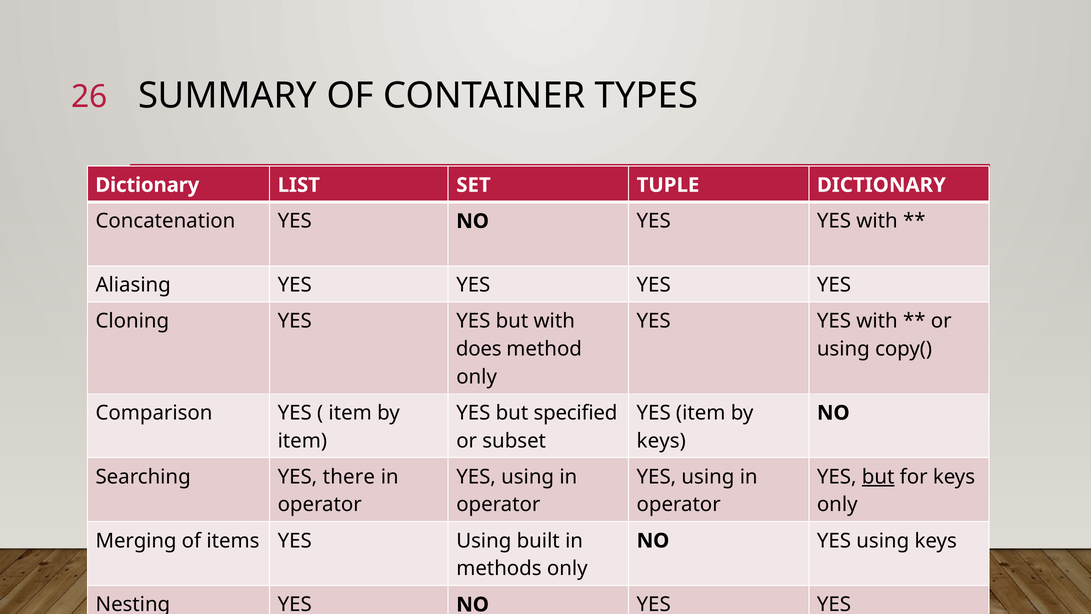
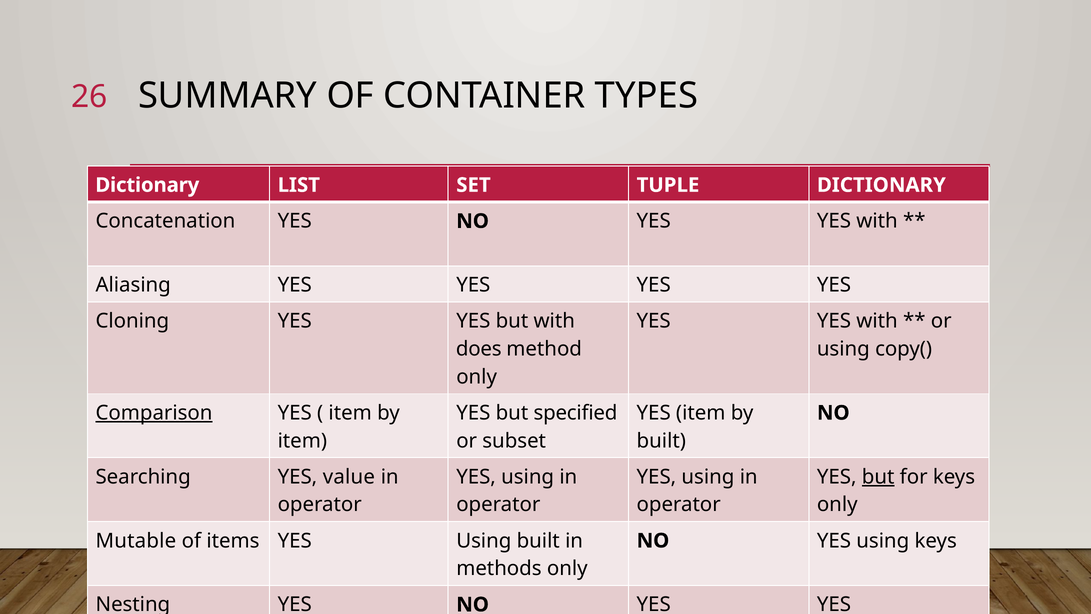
Comparison underline: none -> present
keys at (661, 441): keys -> built
there: there -> value
Merging: Merging -> Mutable
